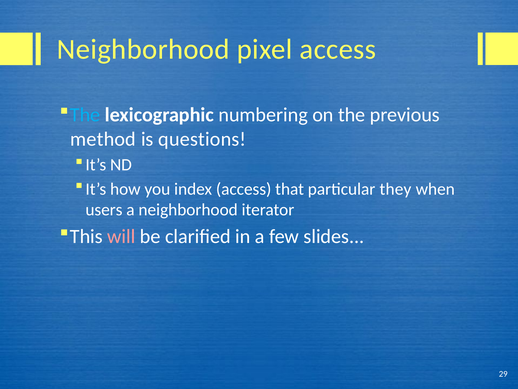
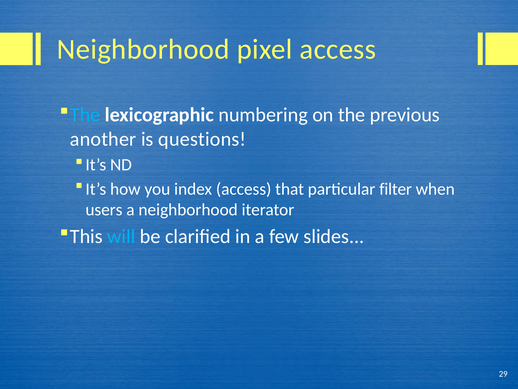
method: method -> another
they: they -> filter
will colour: pink -> light blue
